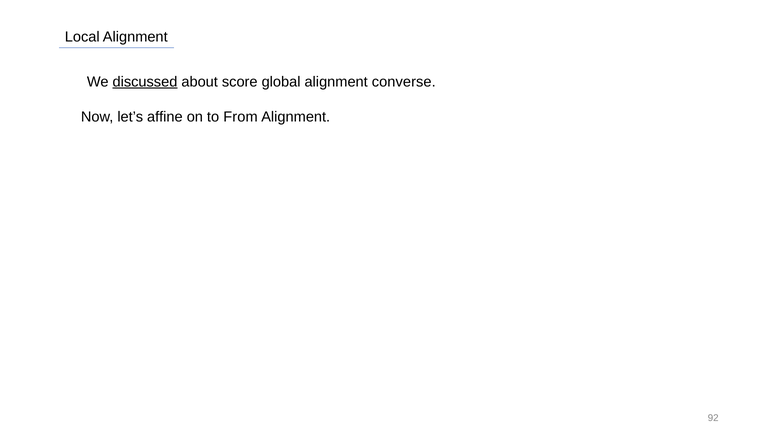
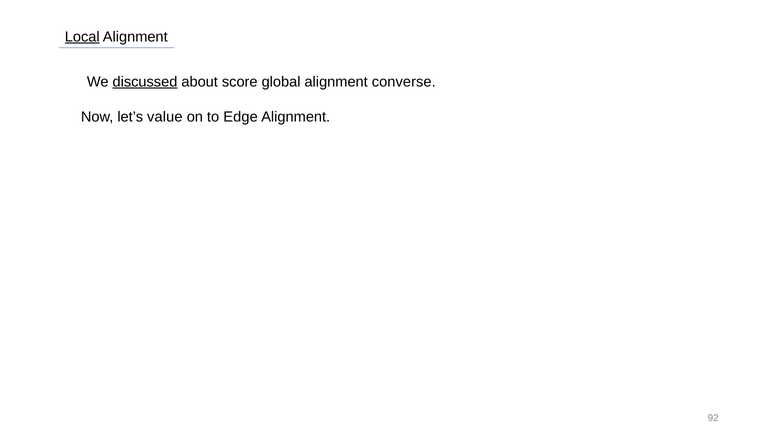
Local underline: none -> present
affine: affine -> value
From: From -> Edge
